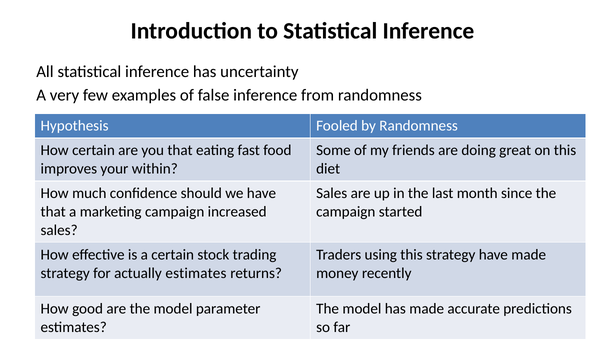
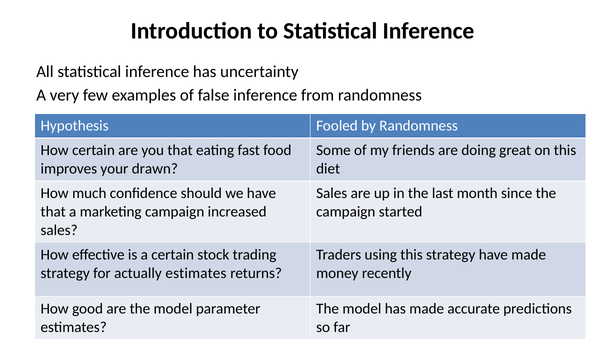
within: within -> drawn
